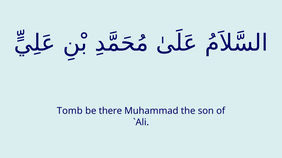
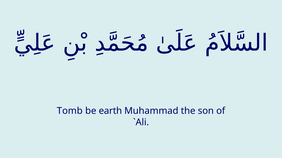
there: there -> earth
